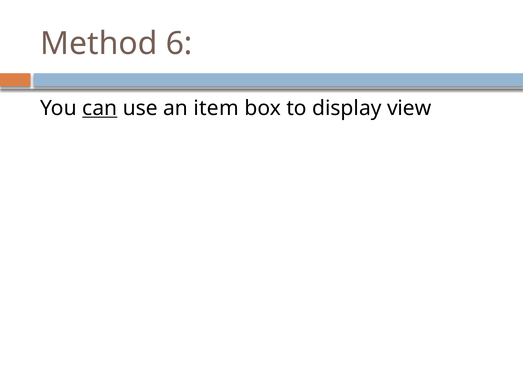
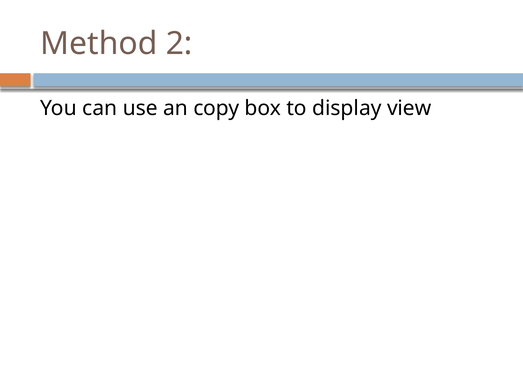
6: 6 -> 2
can underline: present -> none
item: item -> copy
